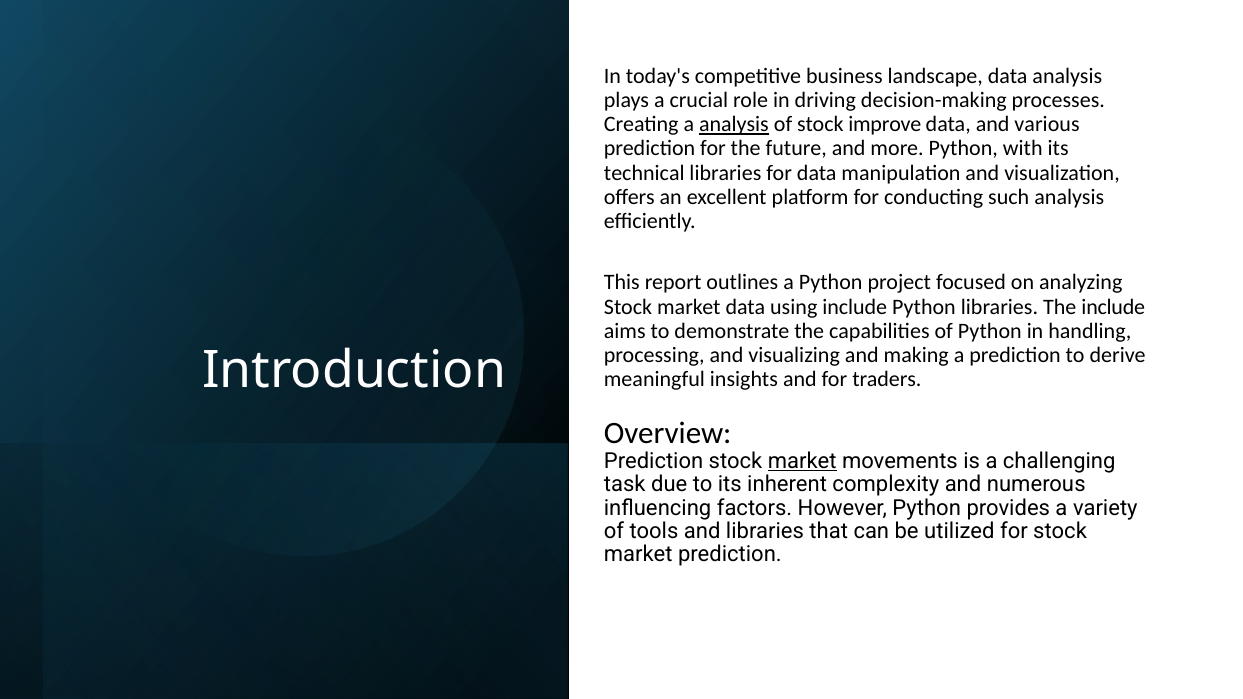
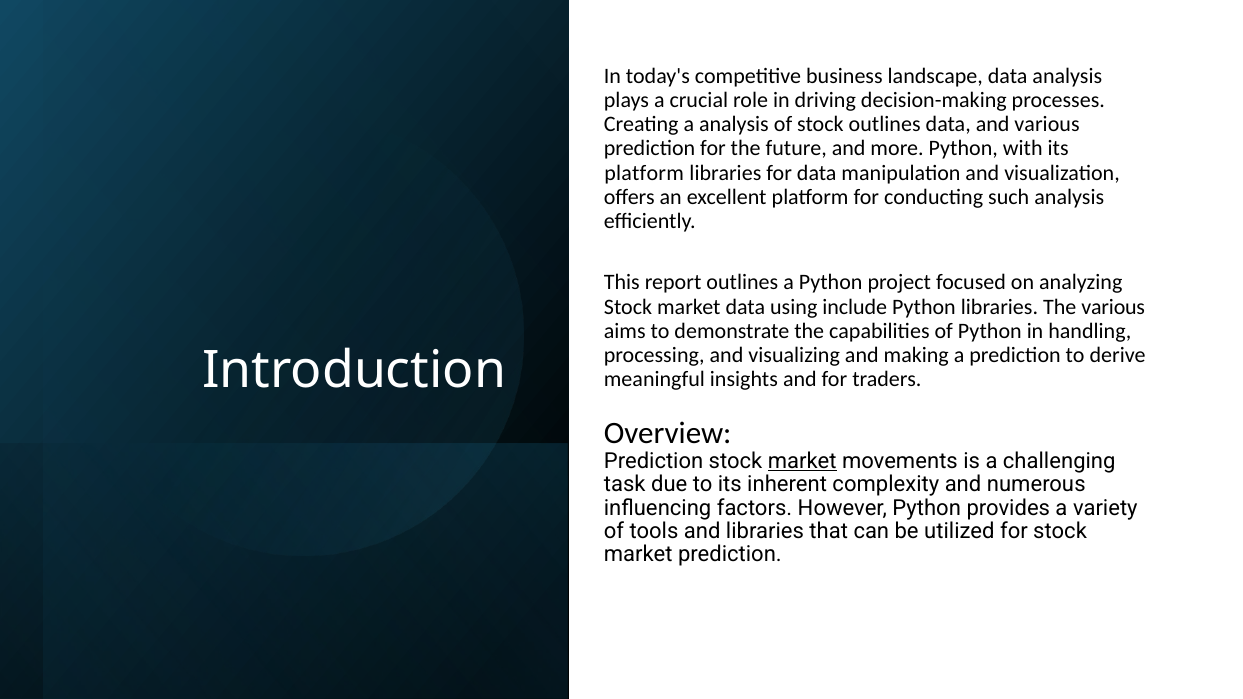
analysis at (734, 124) underline: present -> none
stock improve: improve -> outlines
technical at (644, 173): technical -> platform
The include: include -> various
